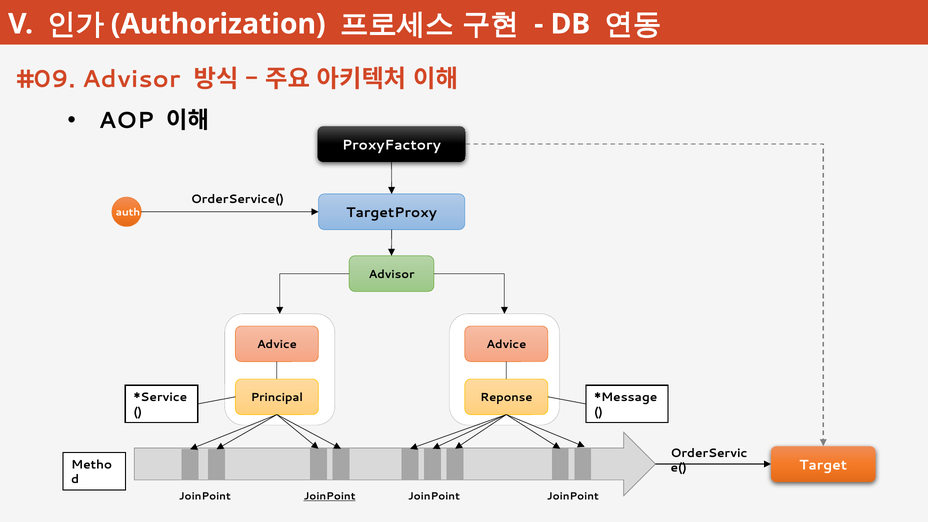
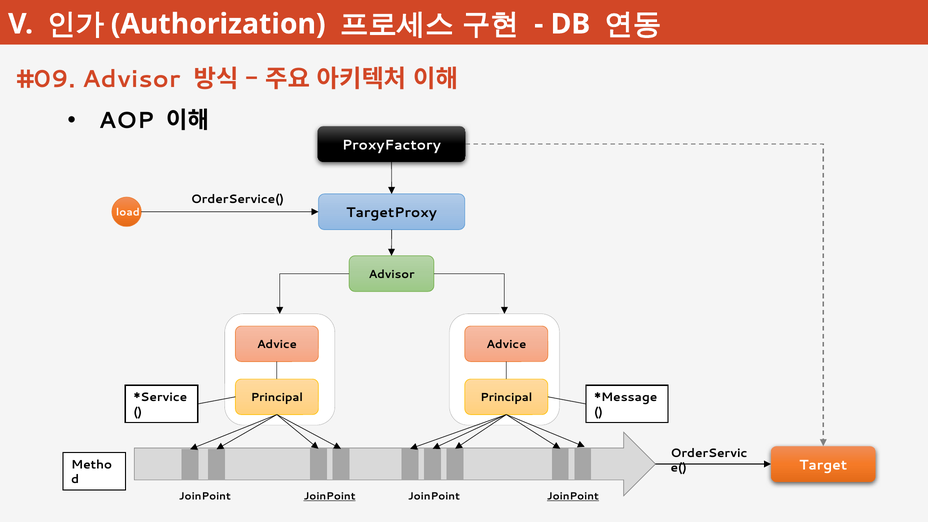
auth: auth -> load
Reponse at (506, 398): Reponse -> Principal
JoinPoint at (573, 496) underline: none -> present
